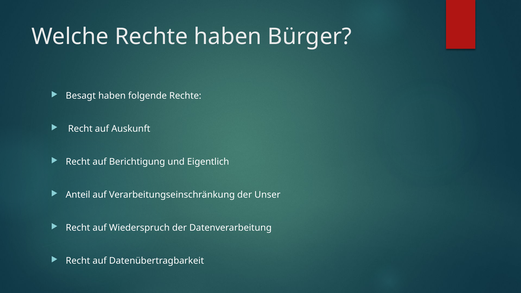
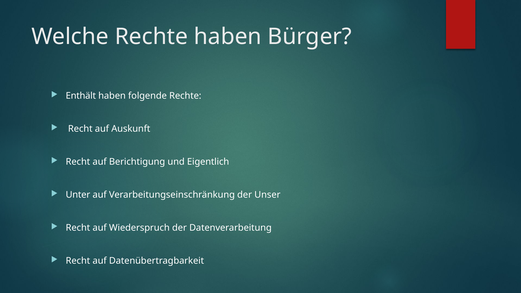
Besagt: Besagt -> Enthält
Anteil: Anteil -> Unter
